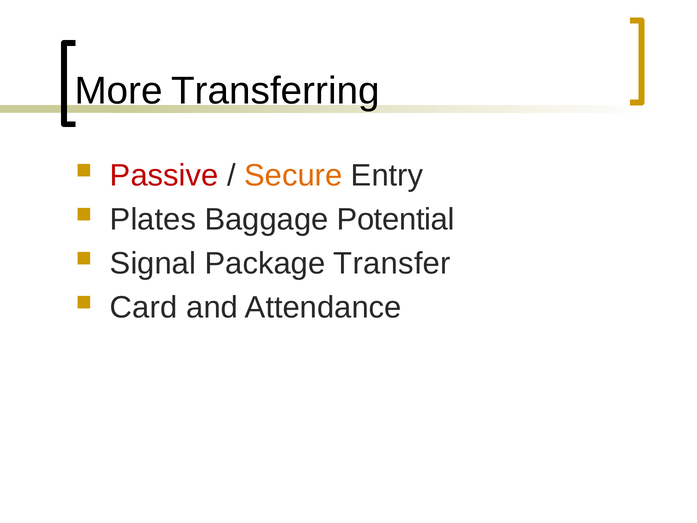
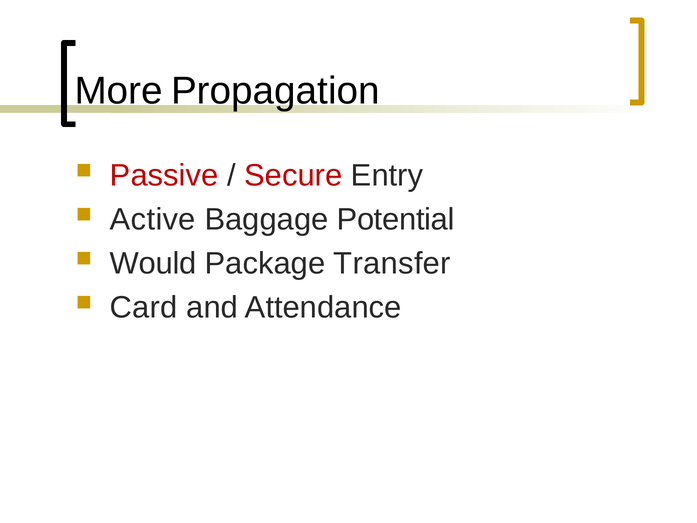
Transferring: Transferring -> Propagation
Secure colour: orange -> red
Plates: Plates -> Active
Signal: Signal -> Would
